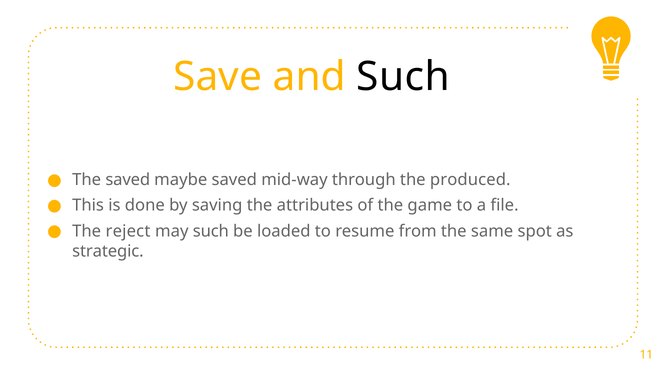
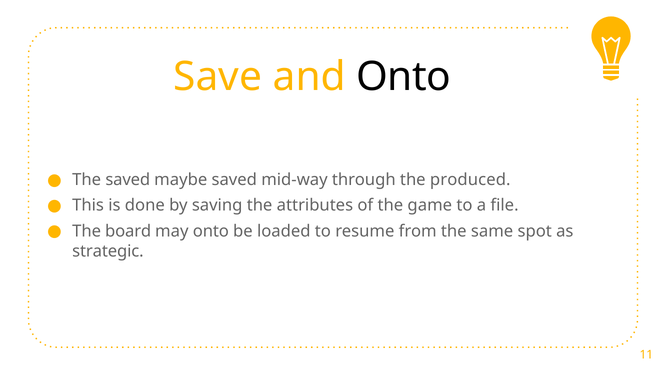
and Such: Such -> Onto
reject: reject -> board
may such: such -> onto
